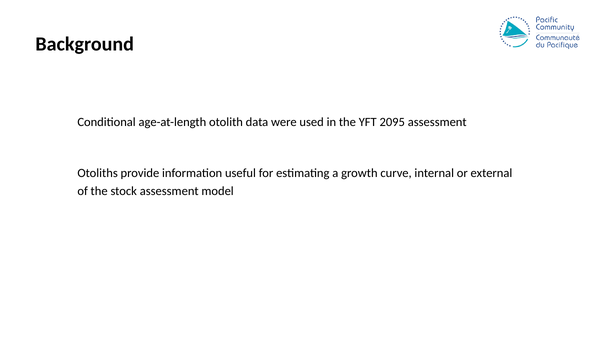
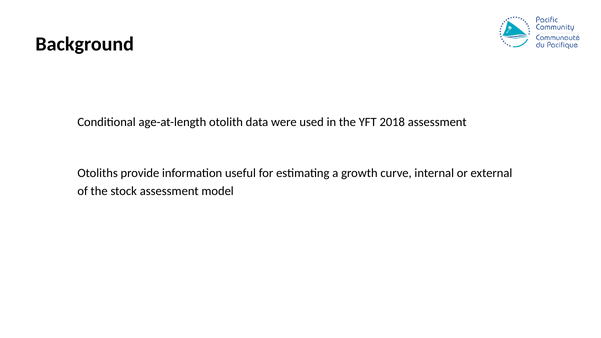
2095: 2095 -> 2018
